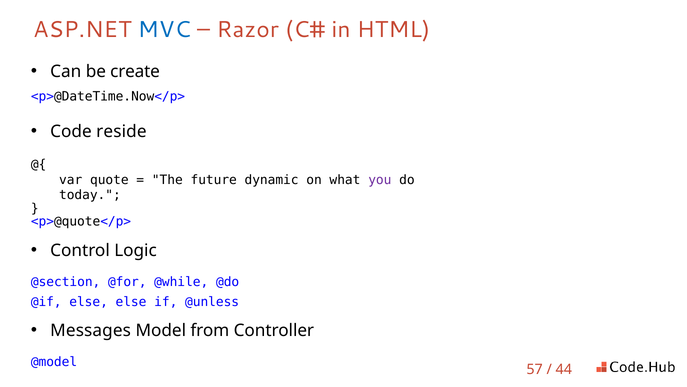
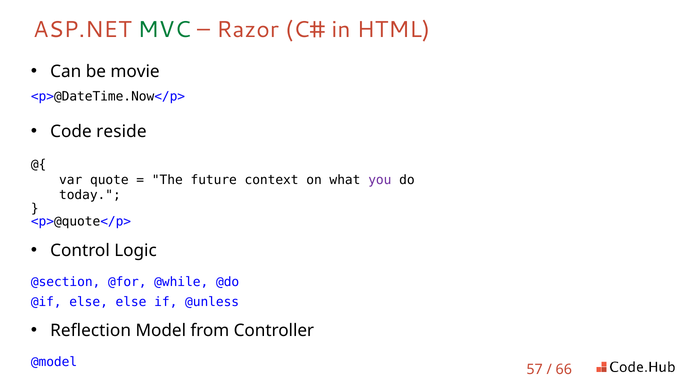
MVC colour: blue -> green
create: create -> movie
dynamic: dynamic -> context
Messages: Messages -> Reflection
44: 44 -> 66
